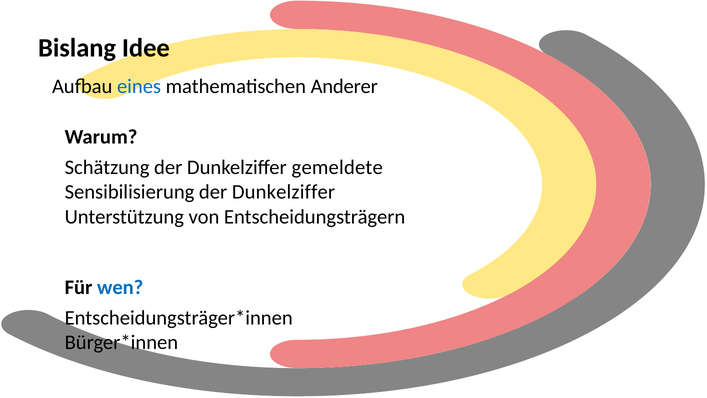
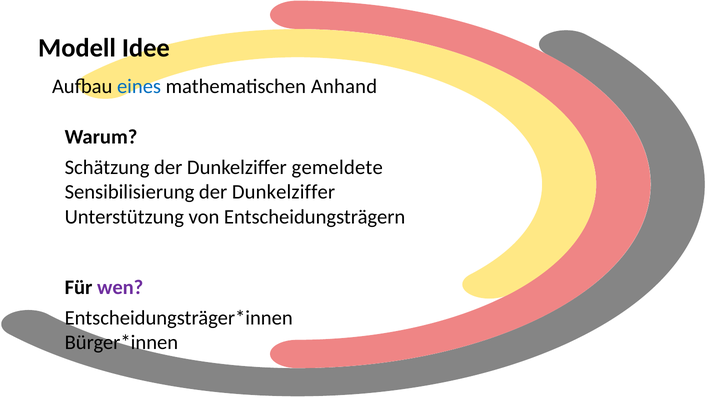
Bislang: Bislang -> Modell
Anderer: Anderer -> Anhand
wen colour: blue -> purple
